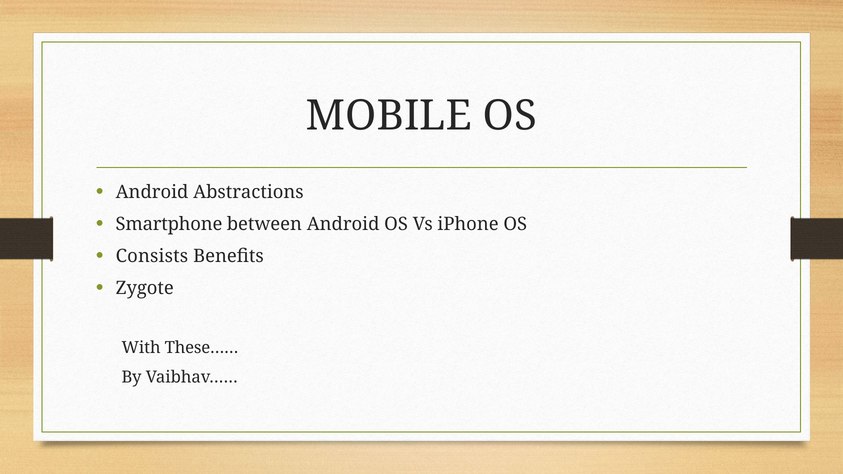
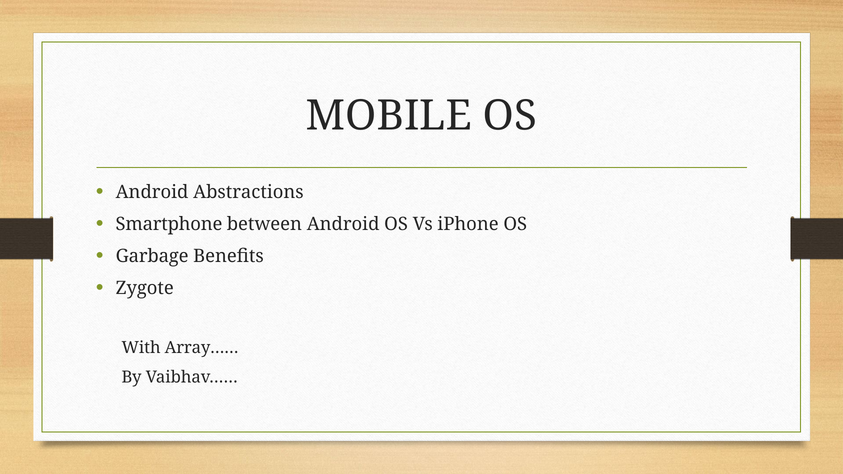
Consists: Consists -> Garbage
These……: These…… -> Array……
